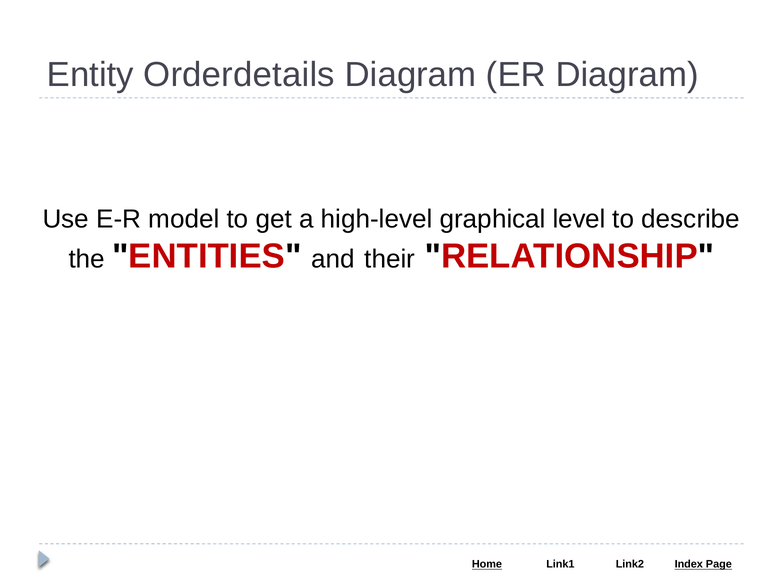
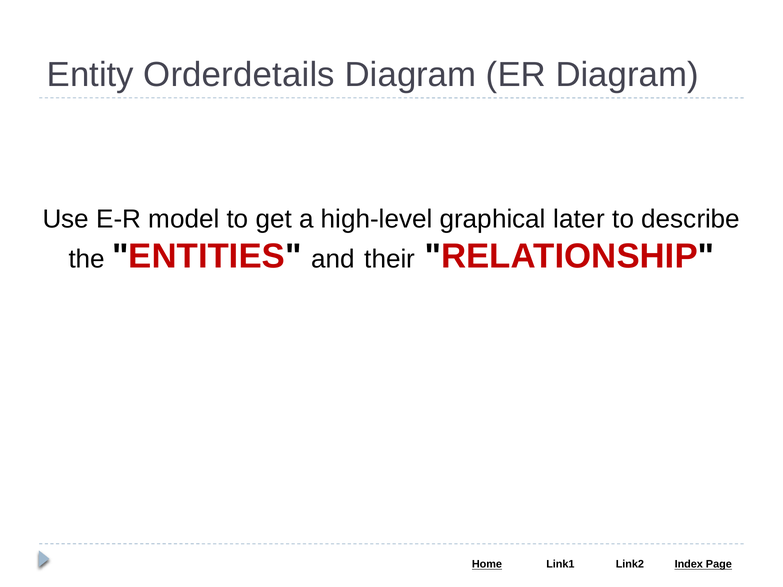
level: level -> later
